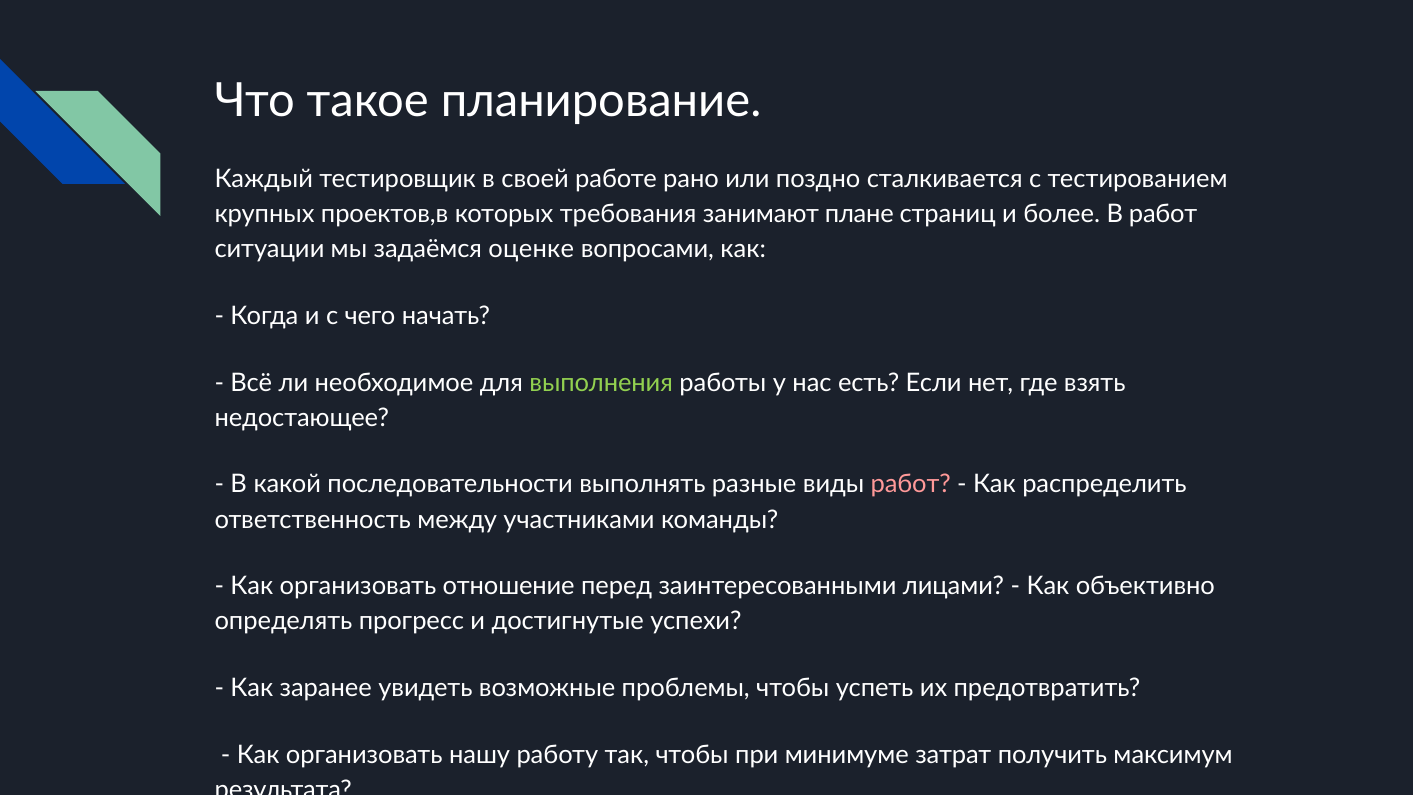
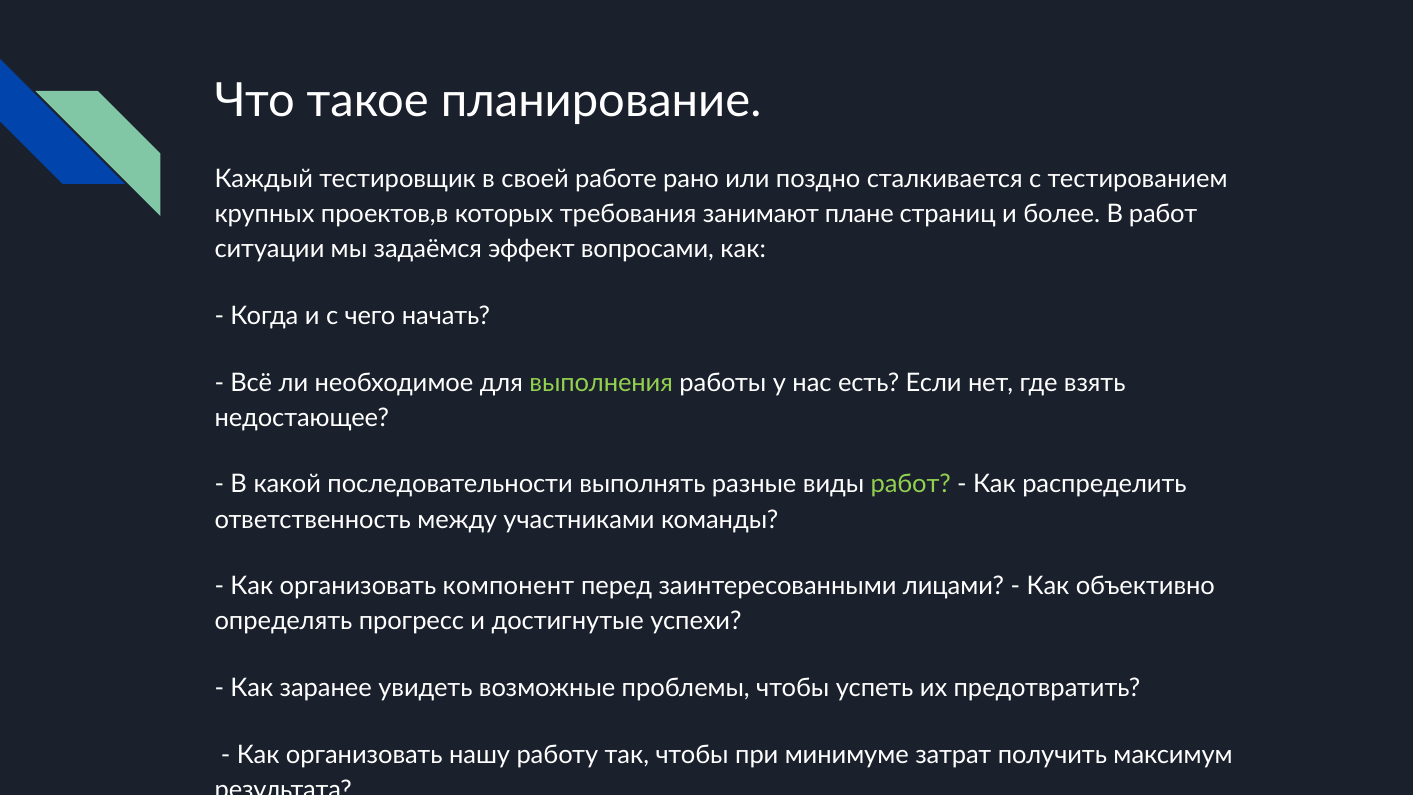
оценке: оценке -> эффект
работ at (911, 484) colour: pink -> light green
отношение: отношение -> компонент
